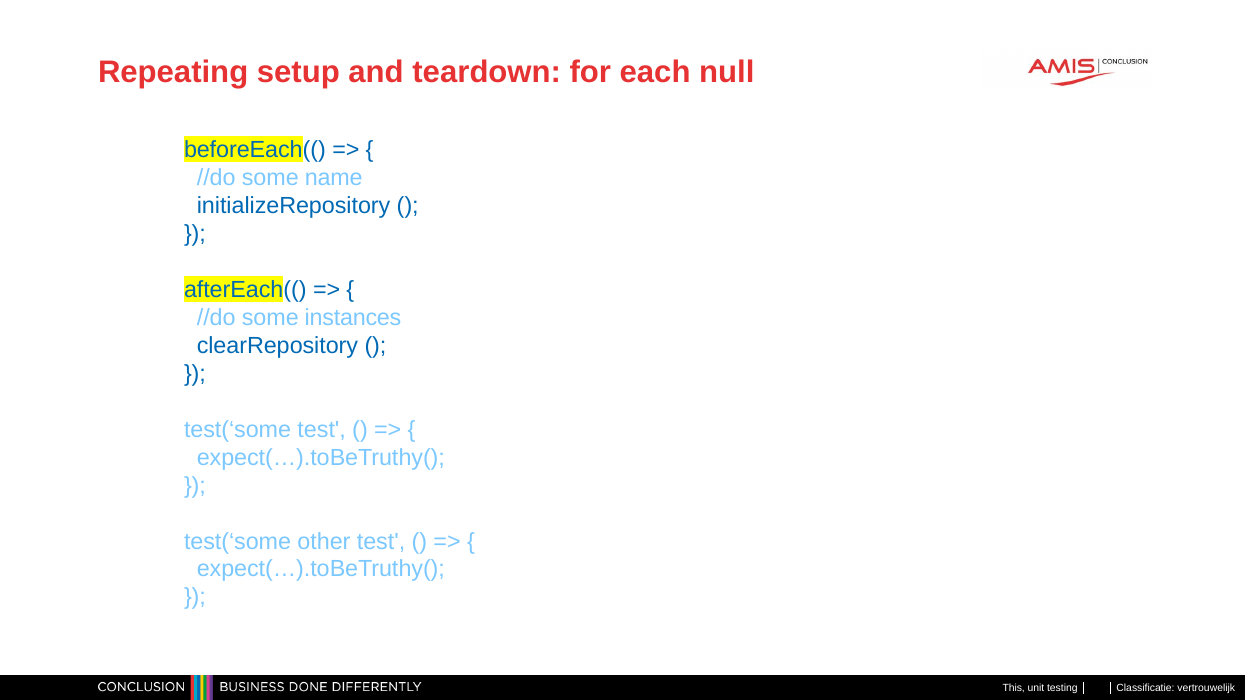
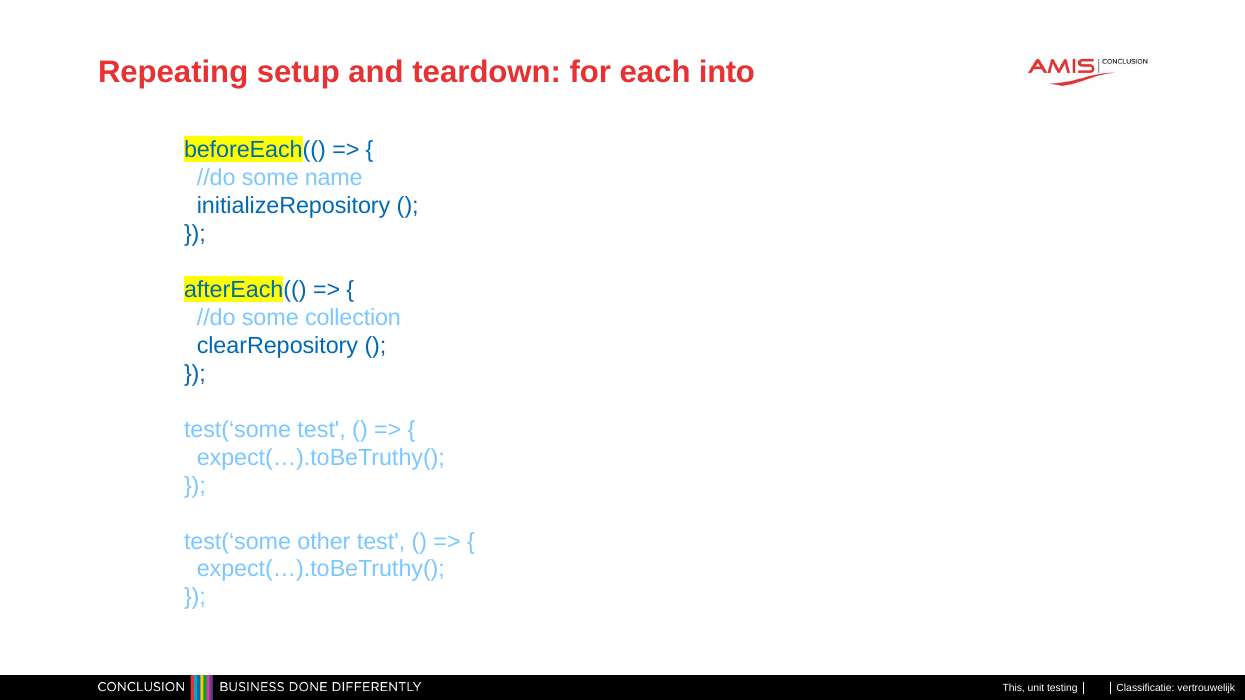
null: null -> into
instances: instances -> collection
